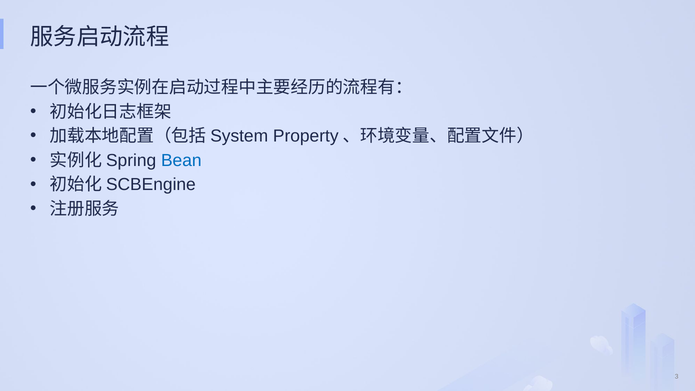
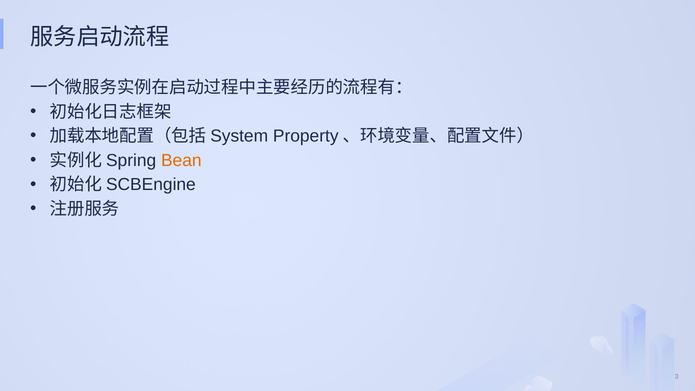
Bean colour: blue -> orange
